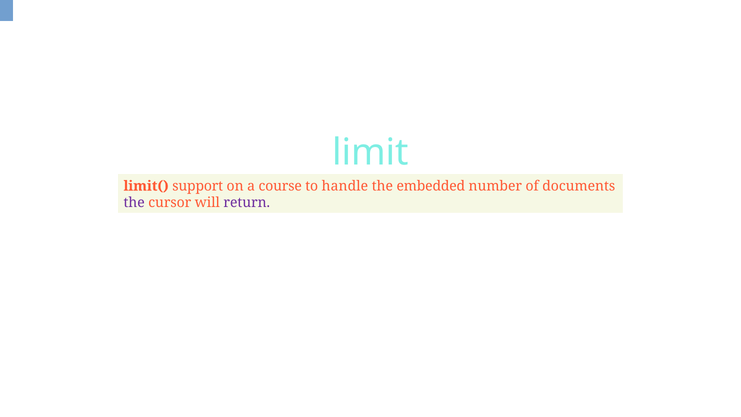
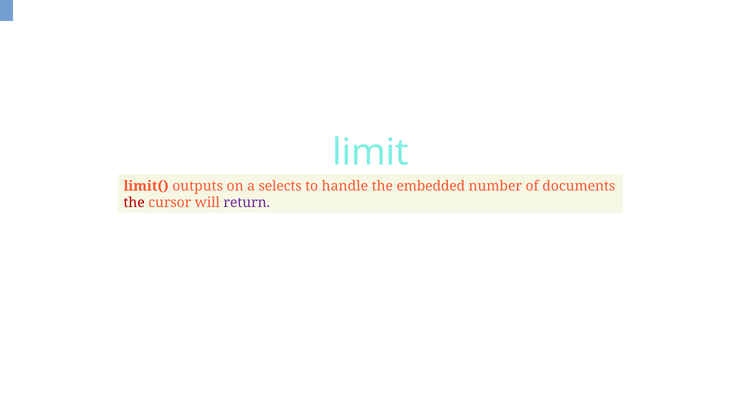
support: support -> outputs
course: course -> selects
the at (134, 203) colour: purple -> red
